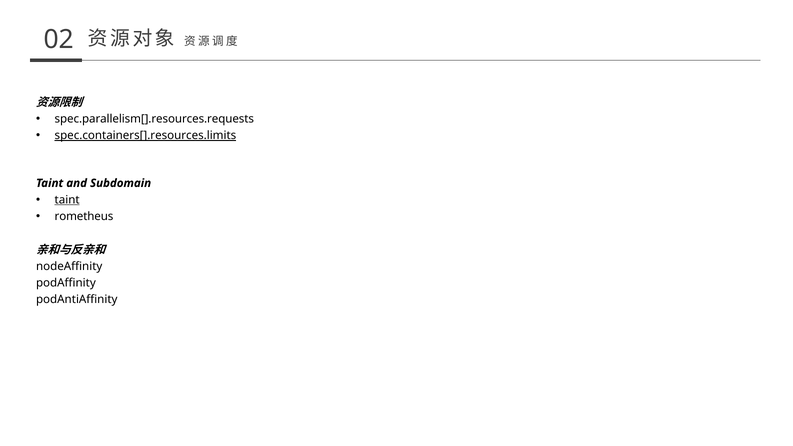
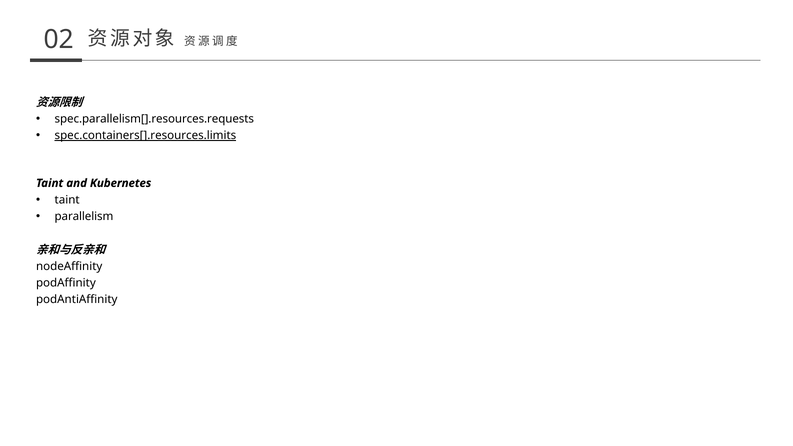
Subdomain: Subdomain -> Kubernetes
taint at (67, 200) underline: present -> none
rometheus: rometheus -> parallelism
